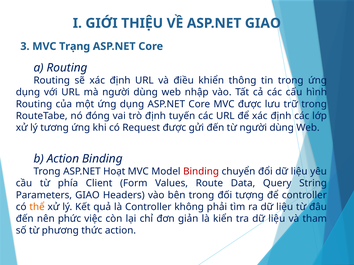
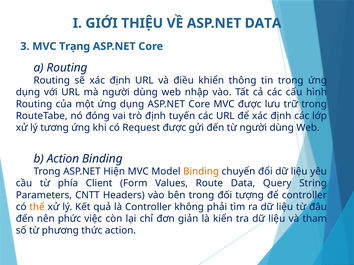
ASP.NET GIAO: GIAO -> DATA
Hoạt: Hoạt -> Hiện
Binding at (201, 172) colour: red -> orange
Parameters GIAO: GIAO -> CNTT
